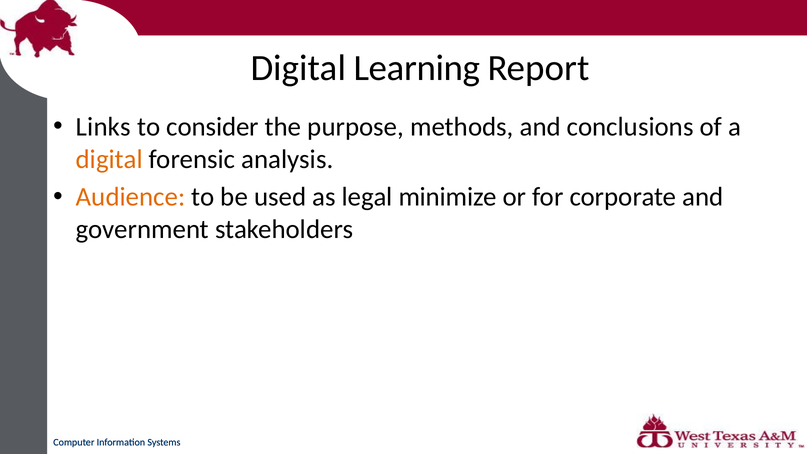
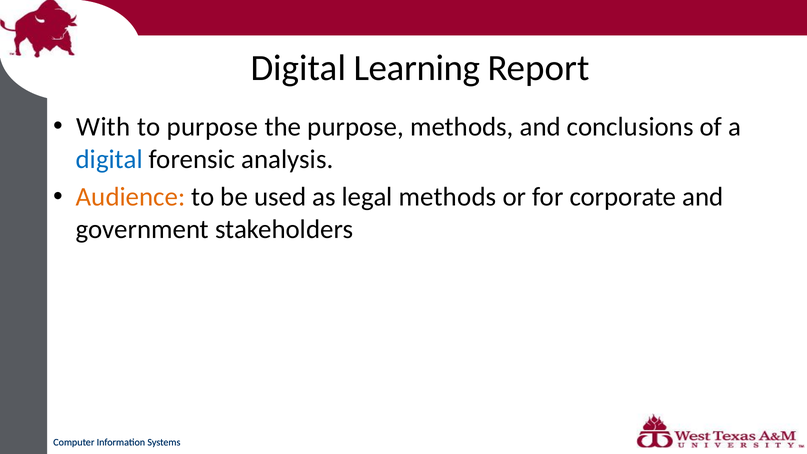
Links: Links -> With
to consider: consider -> purpose
digital at (109, 159) colour: orange -> blue
legal minimize: minimize -> methods
